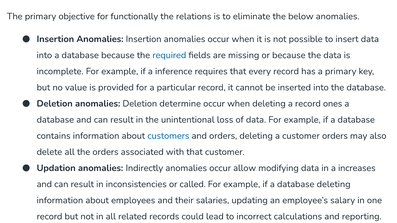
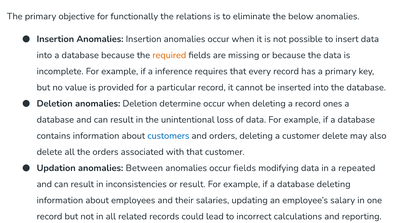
required colour: blue -> orange
customer orders: orders -> delete
Indirectly: Indirectly -> Between
occur allow: allow -> fields
increases: increases -> repeated
or called: called -> result
